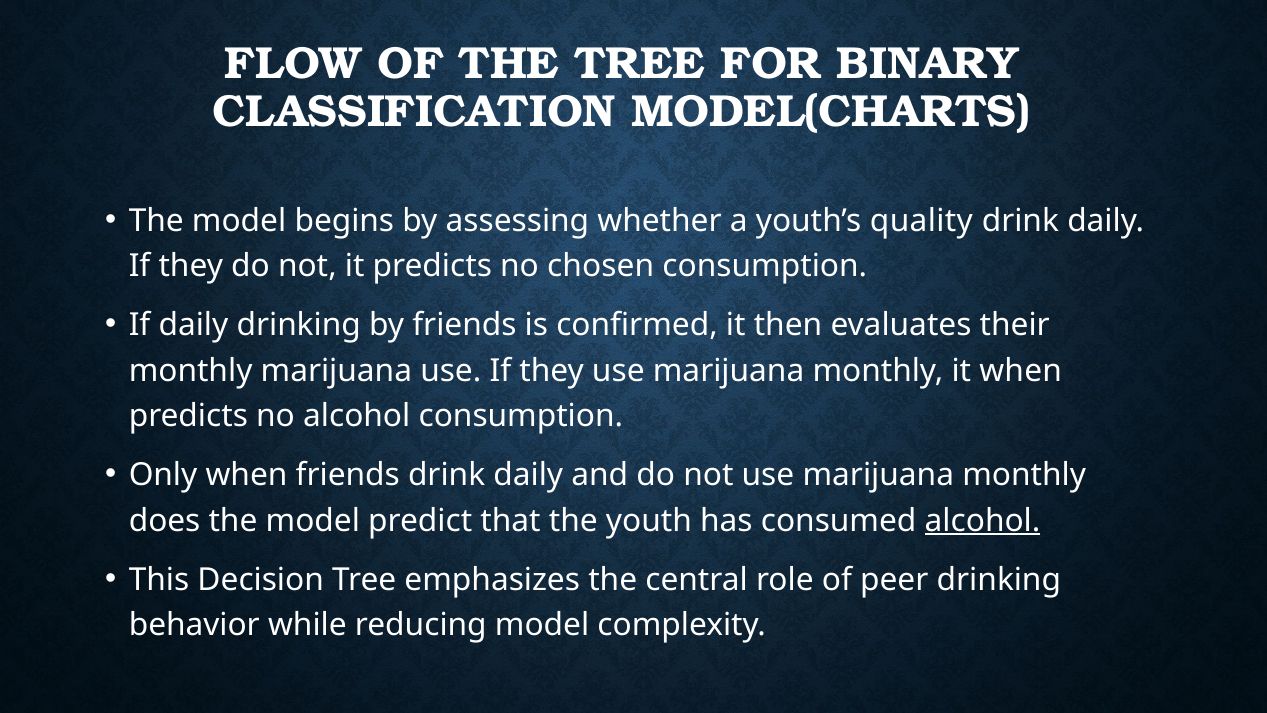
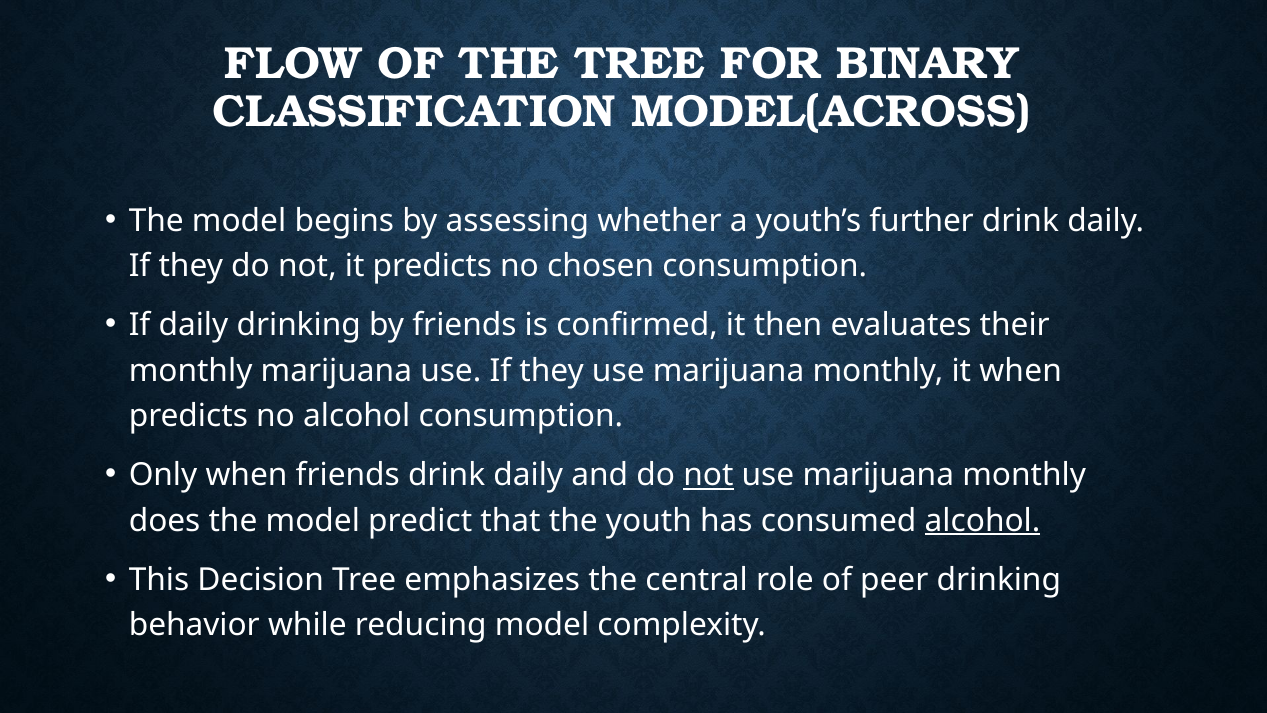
MODEL(CHARTS: MODEL(CHARTS -> MODEL(ACROSS
quality: quality -> further
not at (708, 475) underline: none -> present
